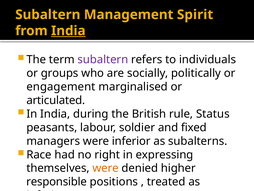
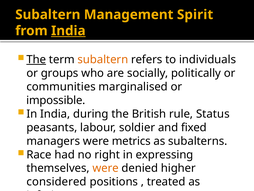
The at (36, 59) underline: none -> present
subaltern at (103, 59) colour: purple -> orange
engagement: engagement -> communities
articulated: articulated -> impossible
were inferior: inferior -> metrics
responsible: responsible -> considered
